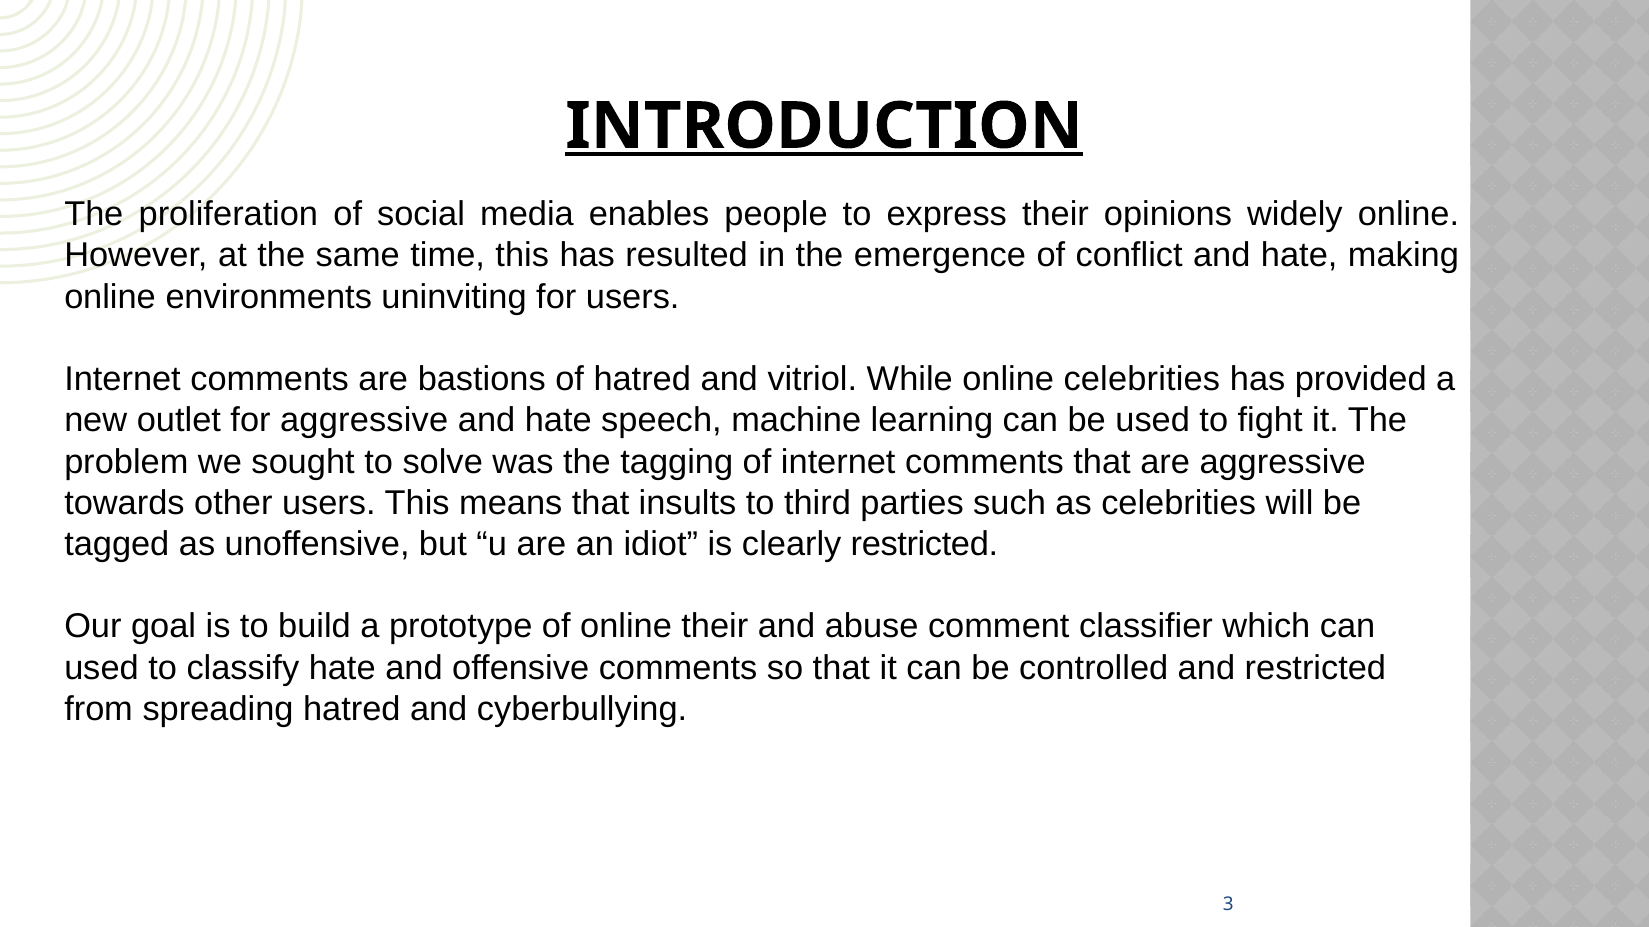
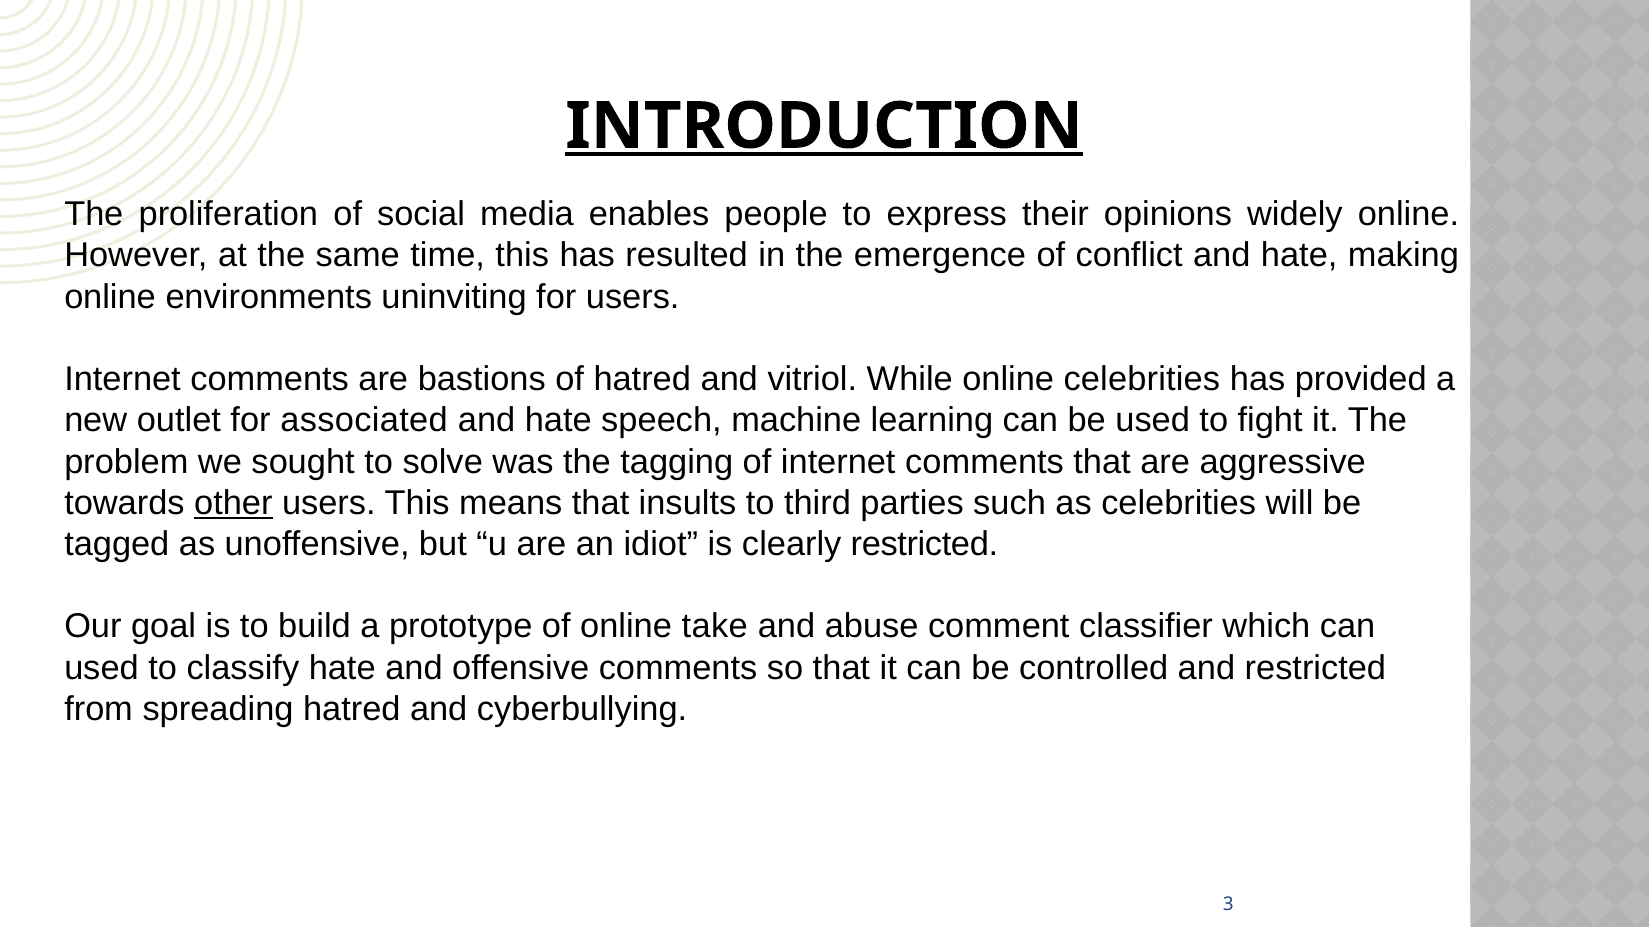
for aggressive: aggressive -> associated
other underline: none -> present
online their: their -> take
